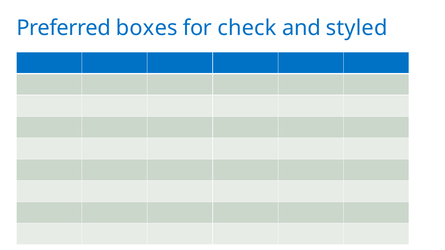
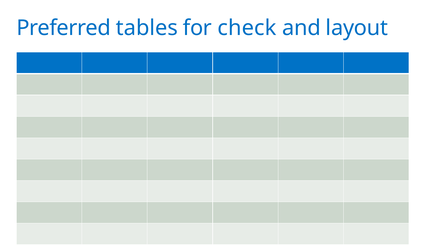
boxes: boxes -> tables
styled: styled -> layout
